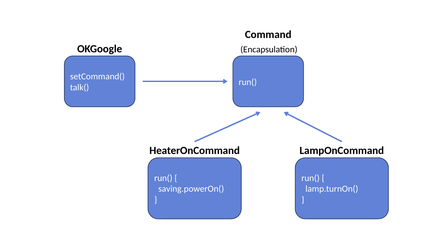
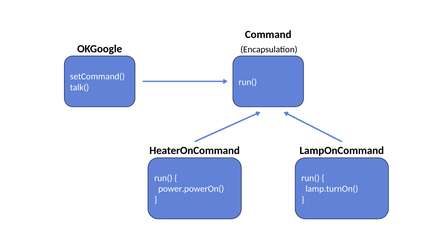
saving.powerOn(: saving.powerOn( -> power.powerOn(
